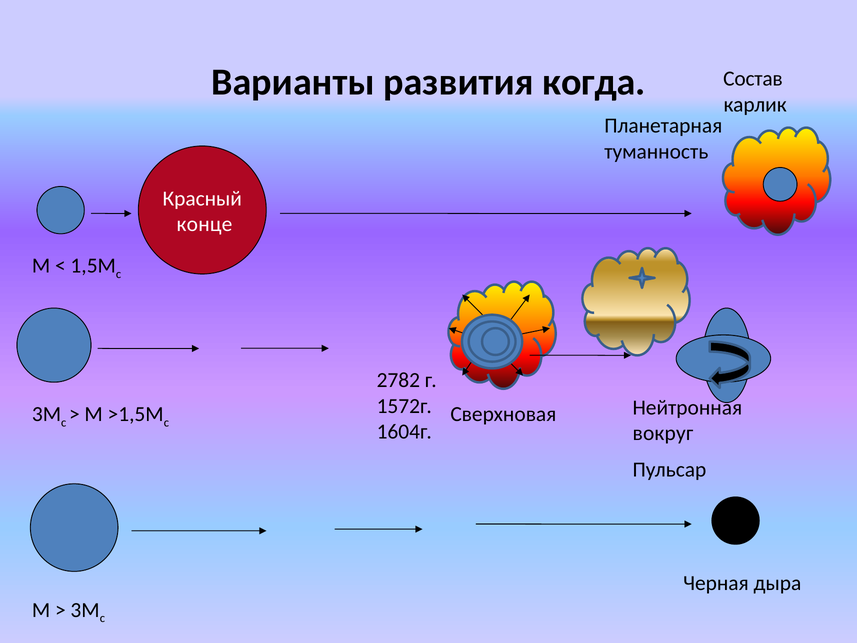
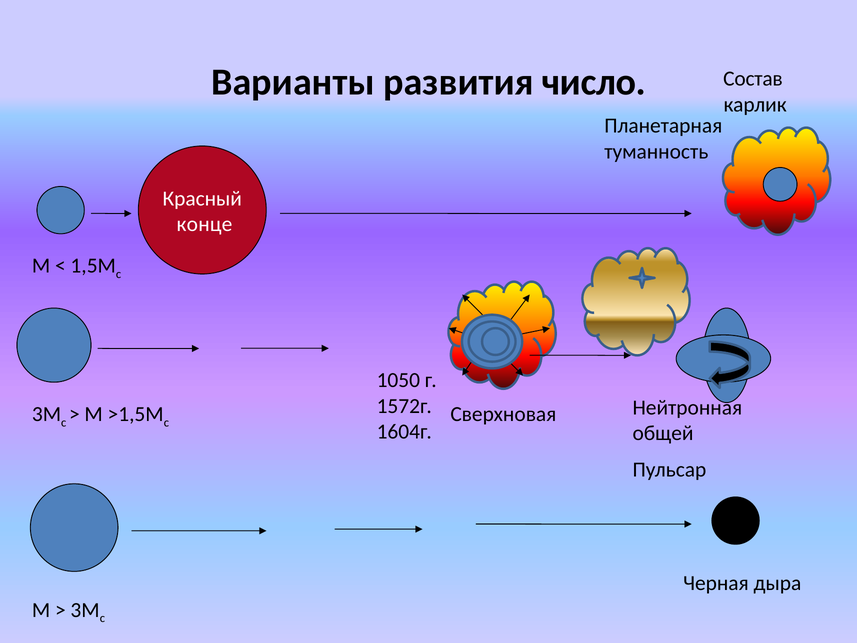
когда: когда -> число
2782: 2782 -> 1050
вокруг: вокруг -> общей
